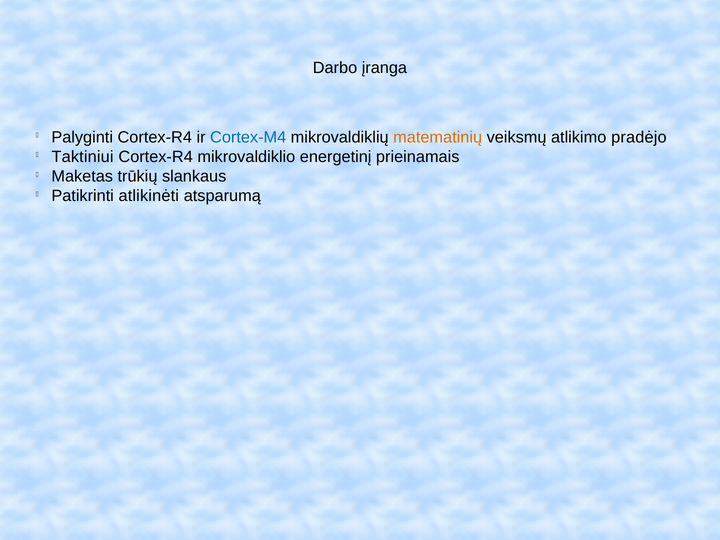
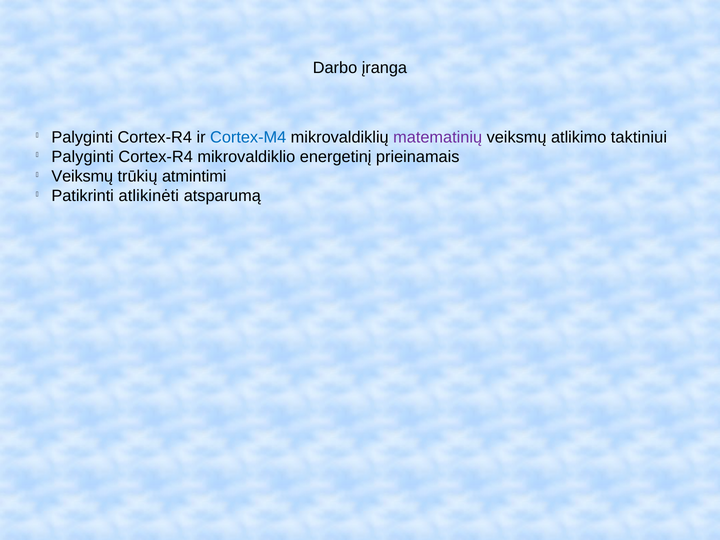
matematinių colour: orange -> purple
pradėjo: pradėjo -> taktiniui
Taktiniui at (83, 157): Taktiniui -> Palyginti
Maketas at (82, 177): Maketas -> Veiksmų
slankaus: slankaus -> atmintimi
